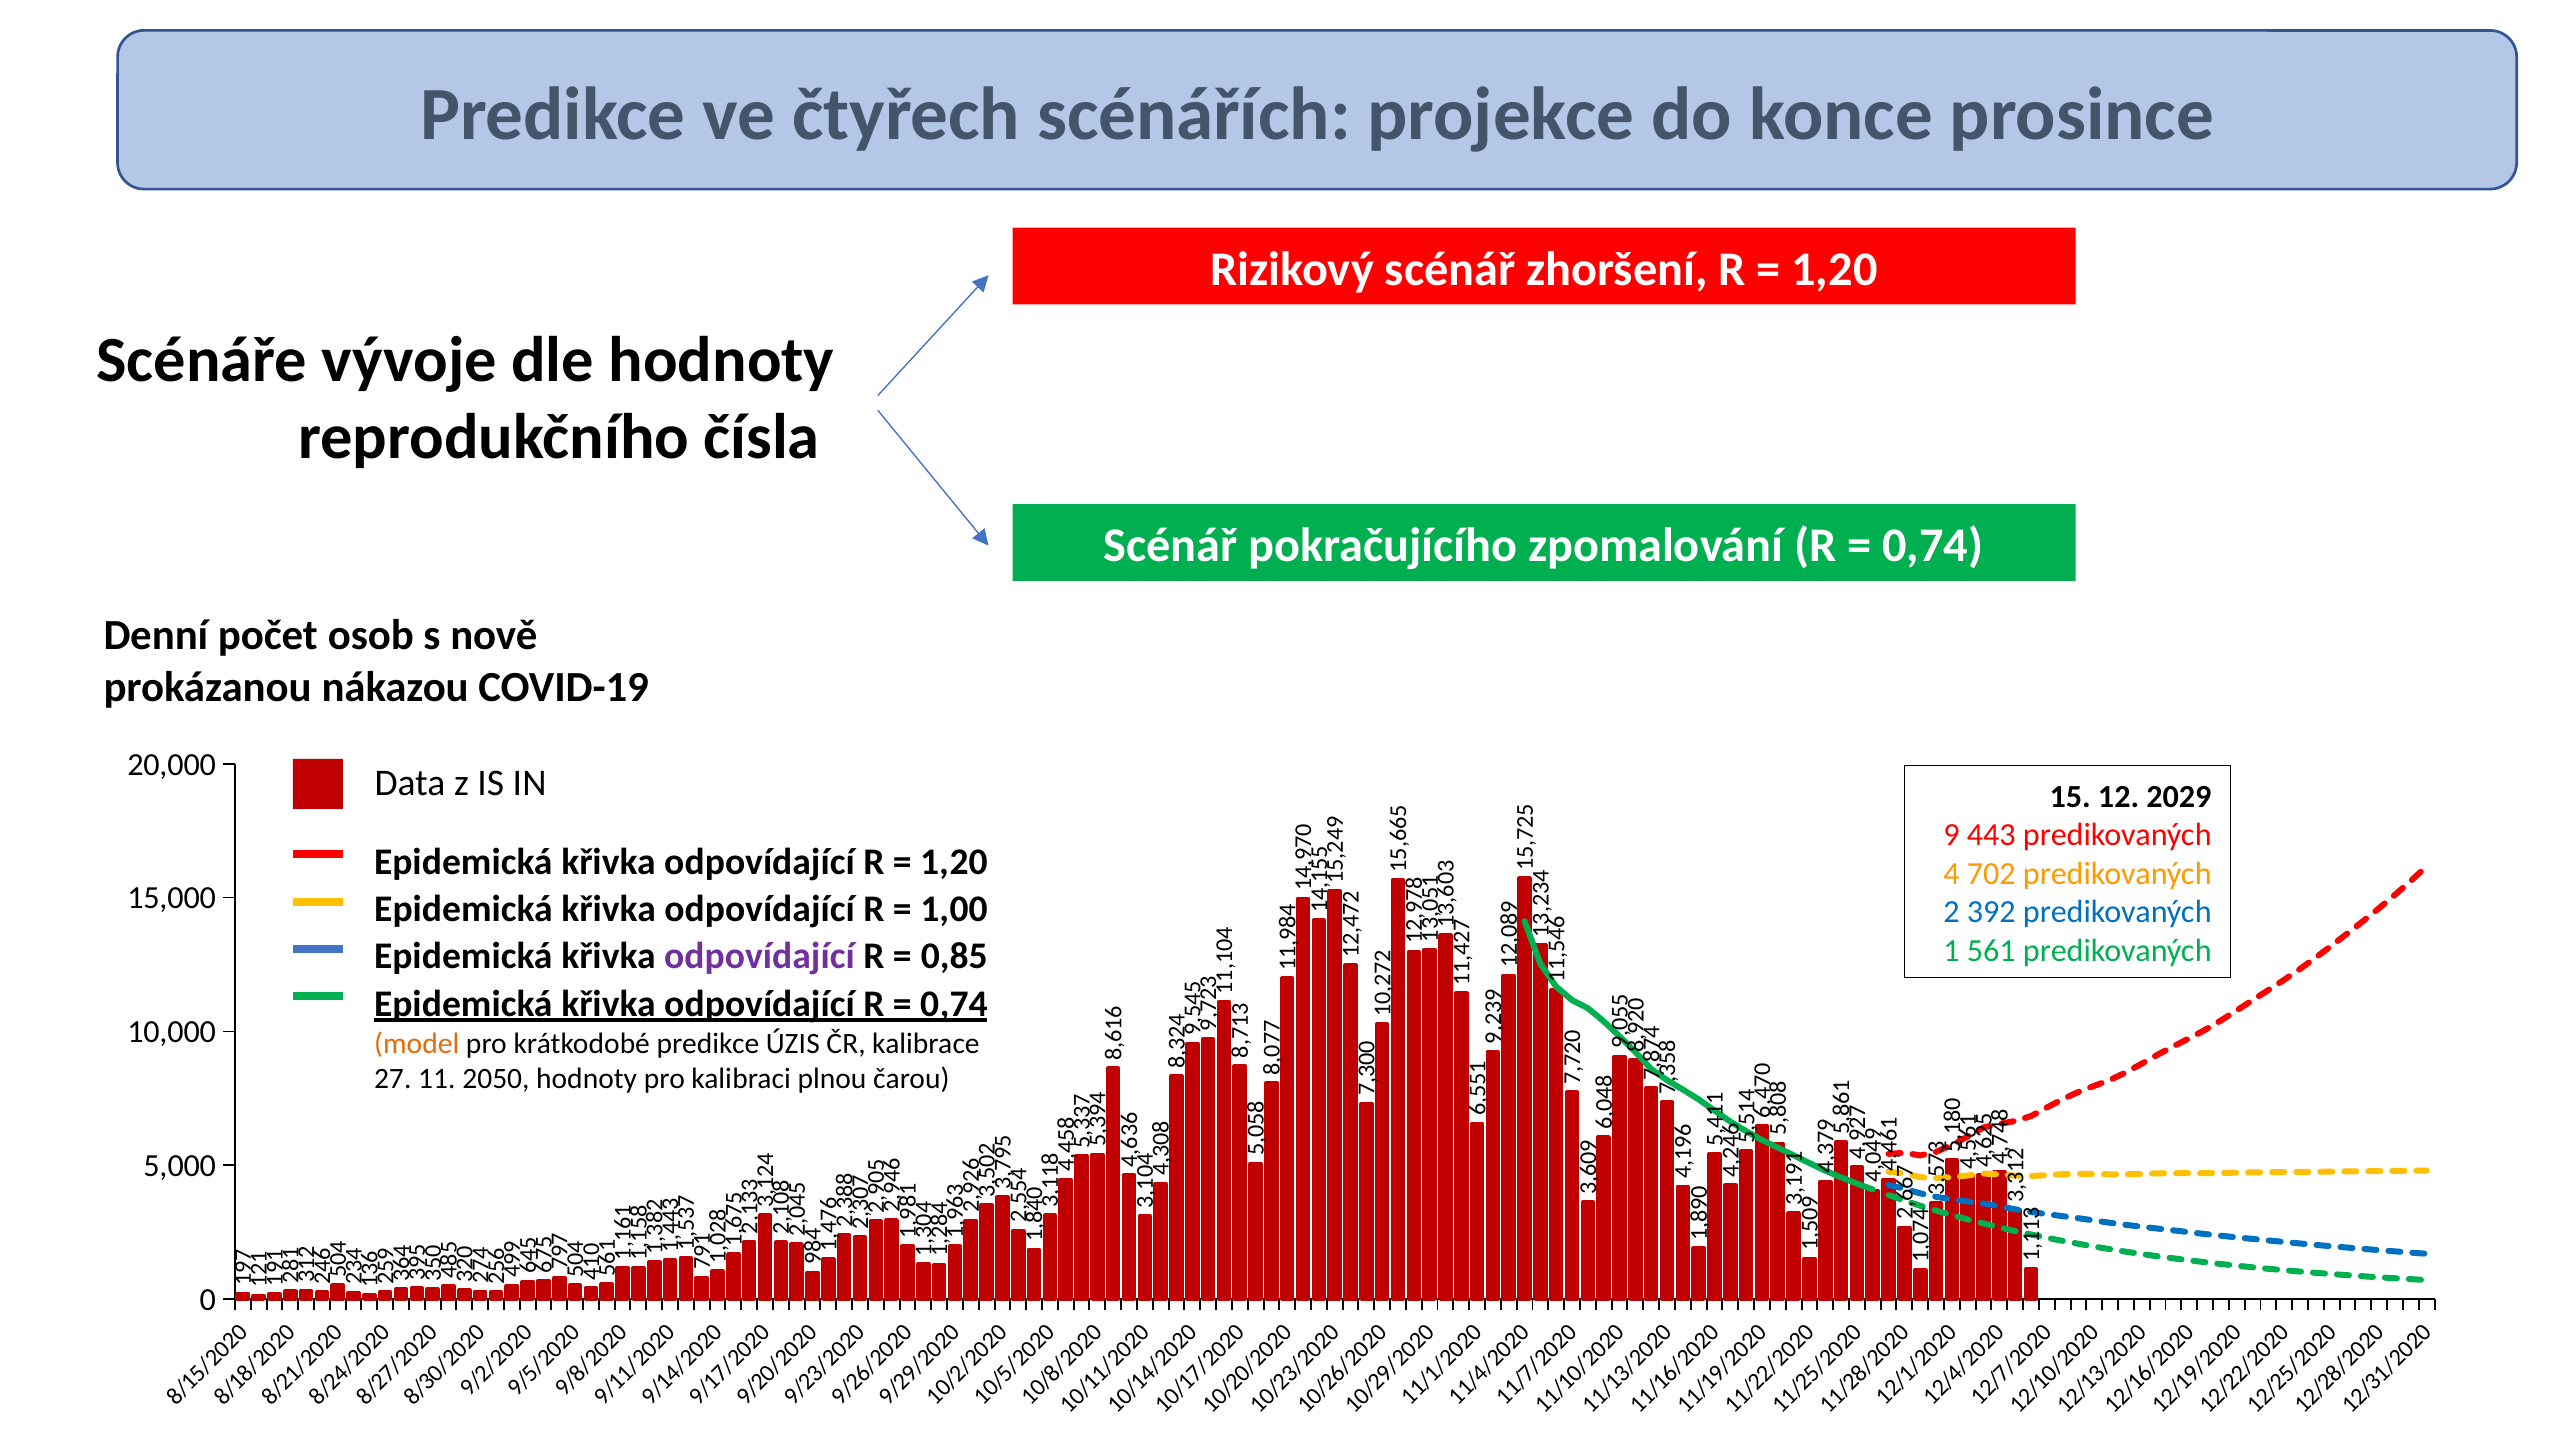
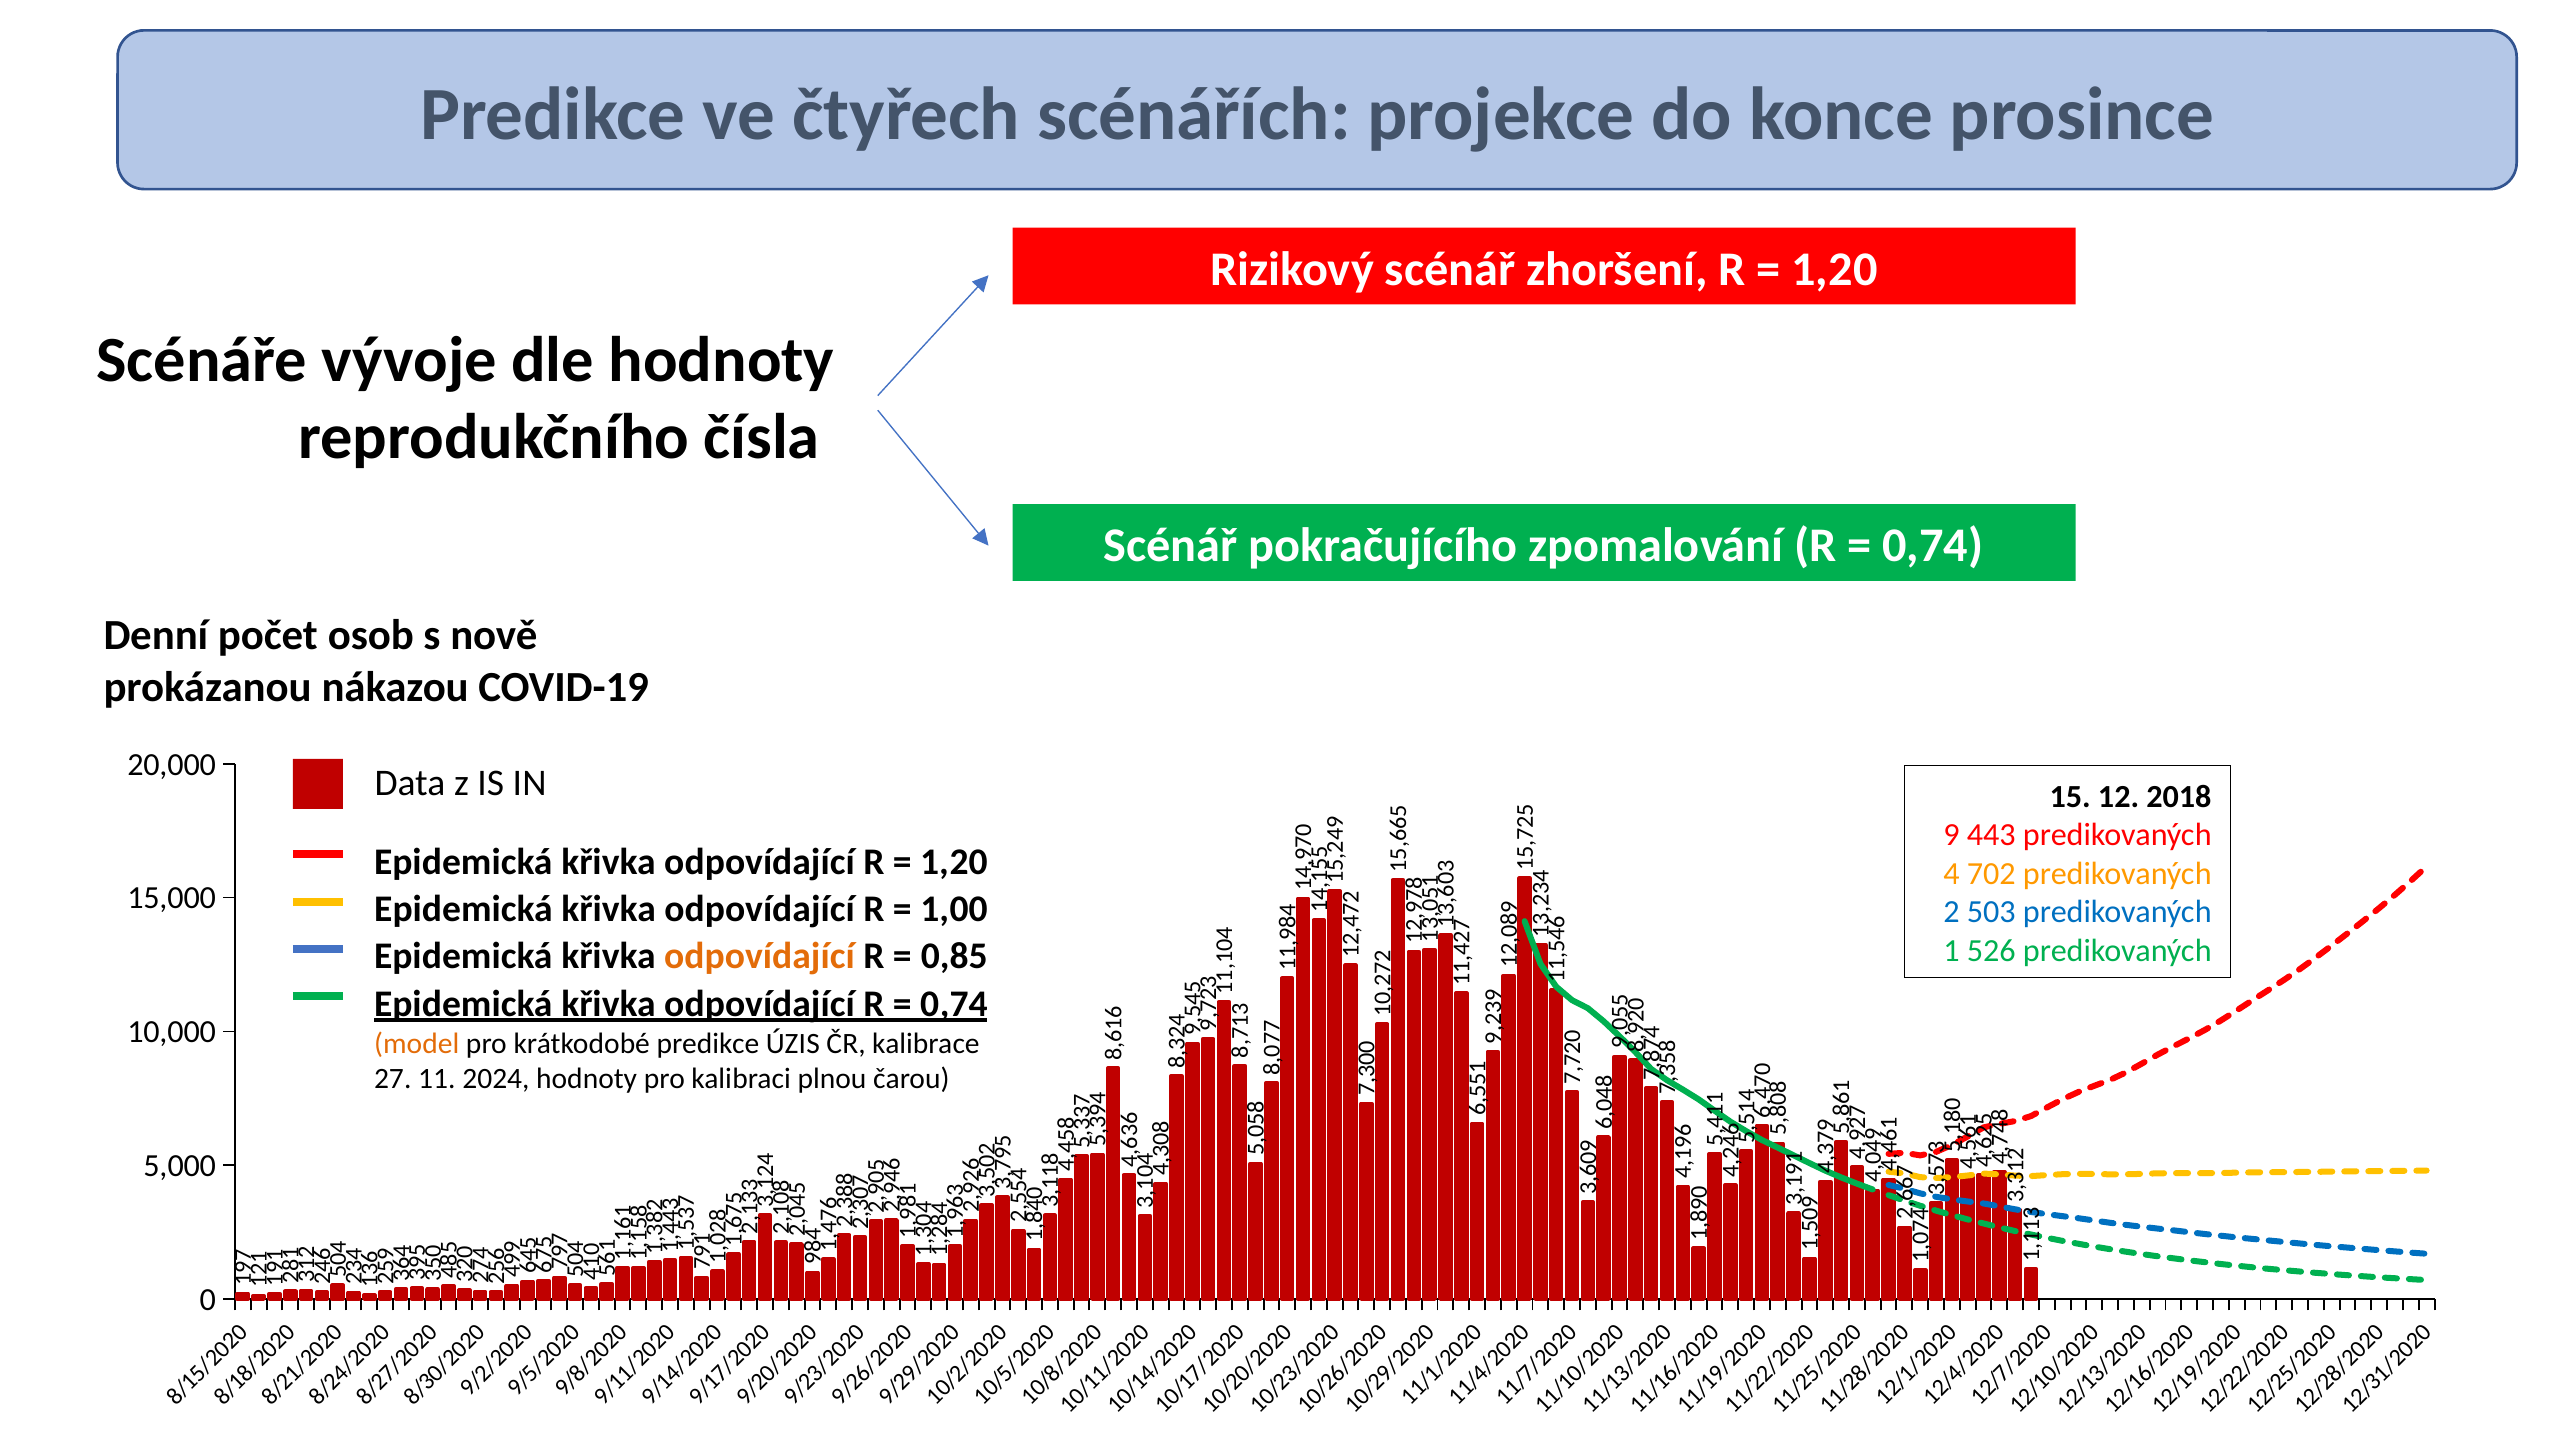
2029: 2029 -> 2018
392: 392 -> 503
561: 561 -> 526
odpovídající at (759, 957) colour: purple -> orange
2050: 2050 -> 2024
